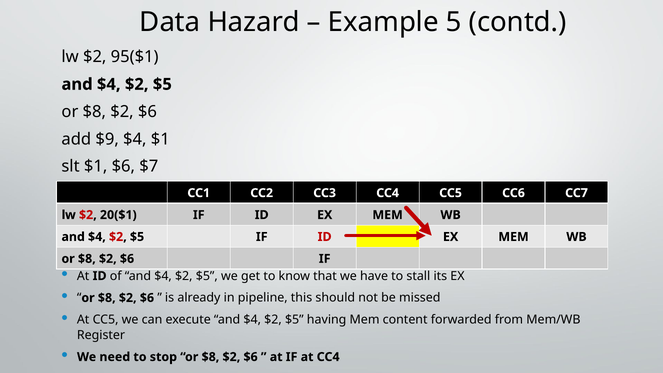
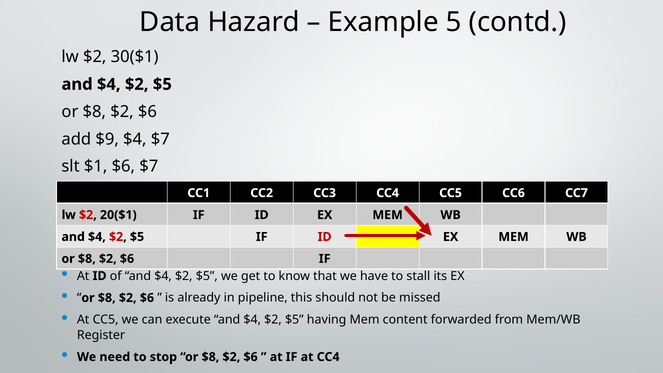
95($1: 95($1 -> 30($1
$4 $1: $1 -> $7
